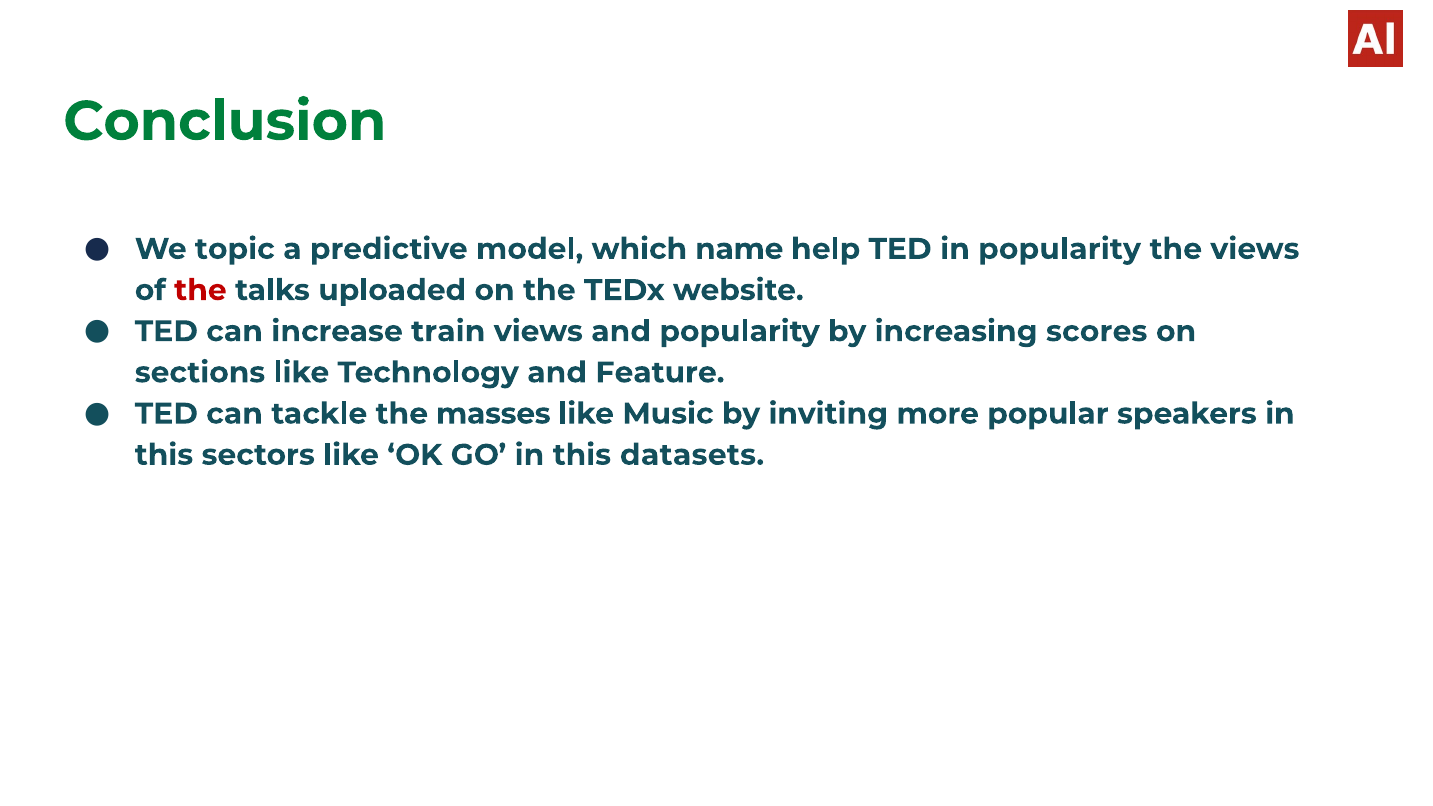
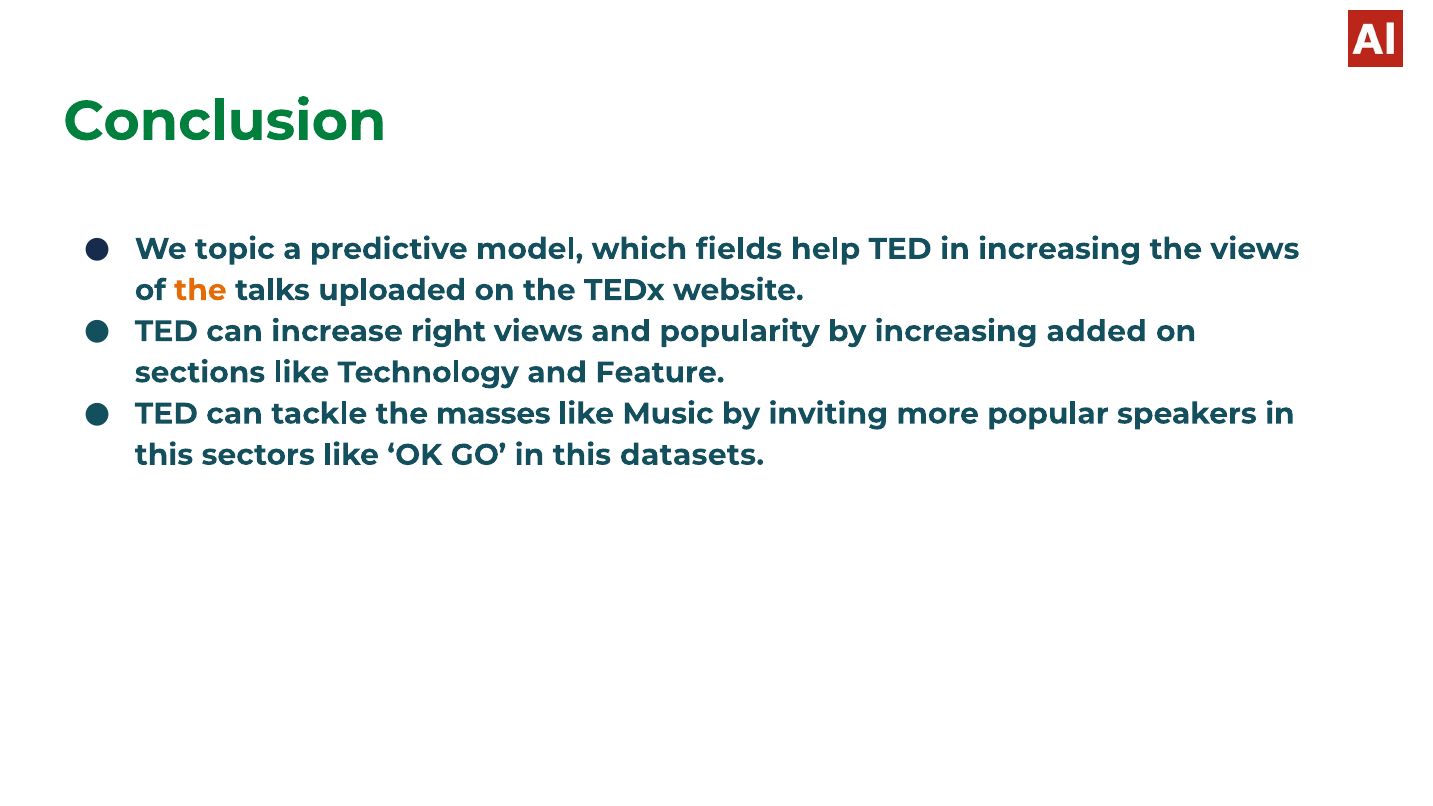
name: name -> fields
in popularity: popularity -> increasing
the at (200, 290) colour: red -> orange
train: train -> right
scores: scores -> added
